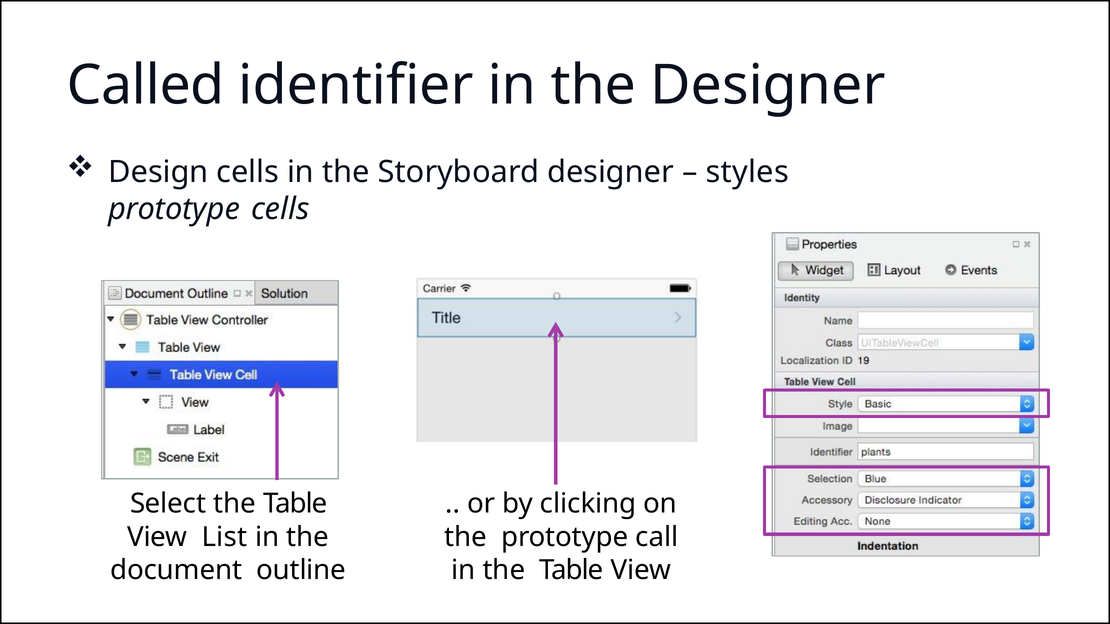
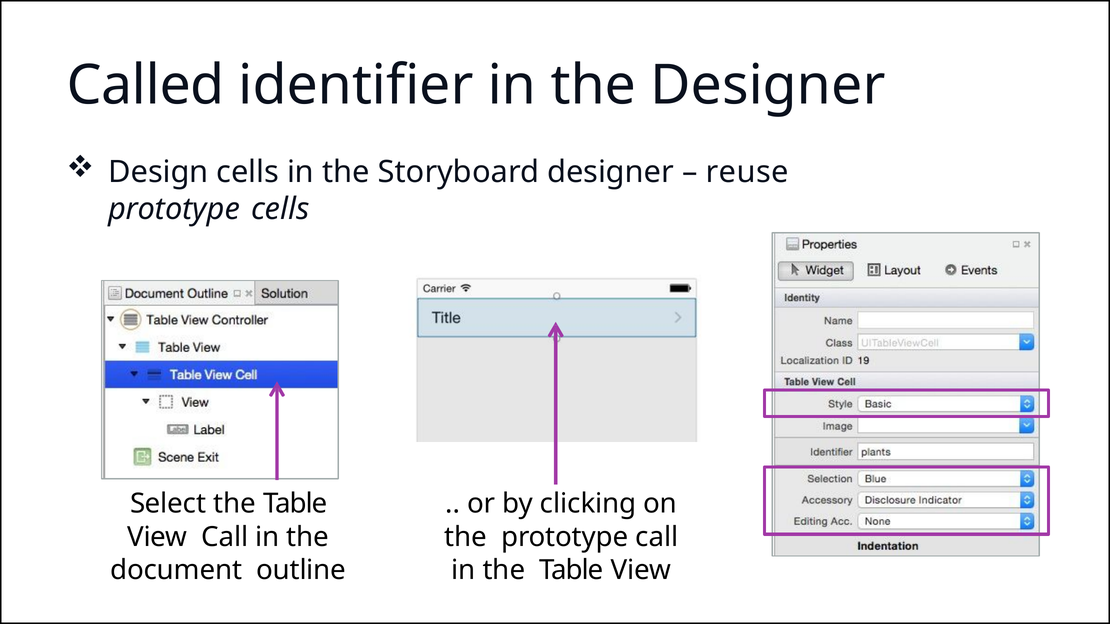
styles: styles -> reuse
View List: List -> Call
